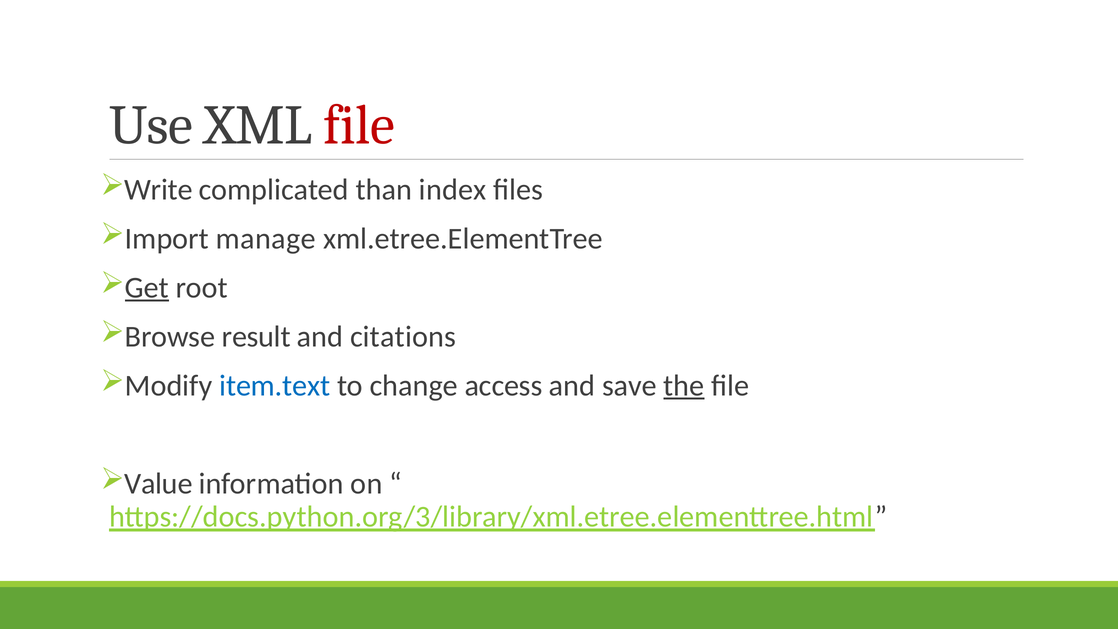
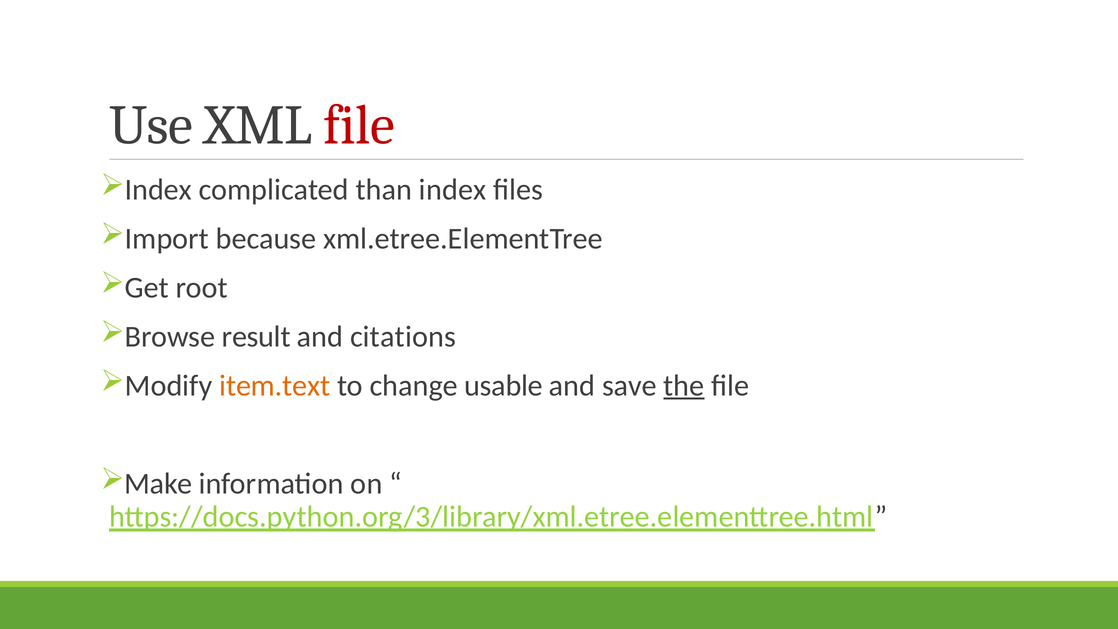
Write at (158, 190): Write -> Index
manage: manage -> because
Get underline: present -> none
item.text colour: blue -> orange
access: access -> usable
Value: Value -> Make
